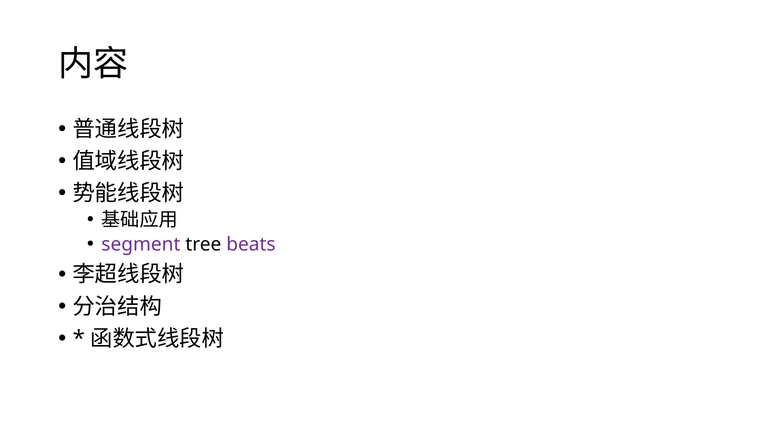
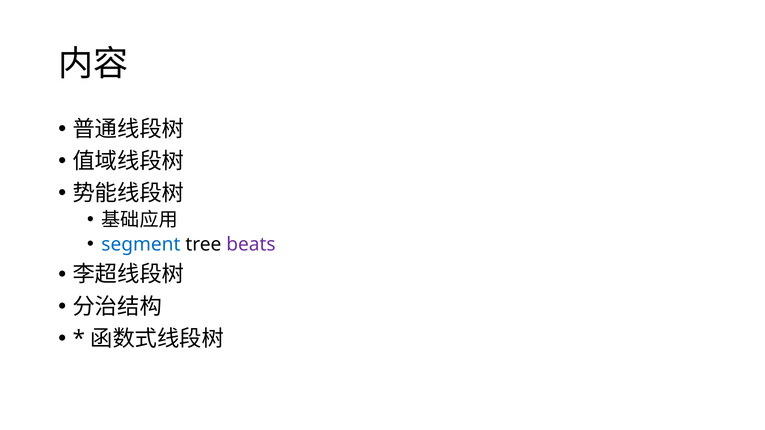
segment colour: purple -> blue
